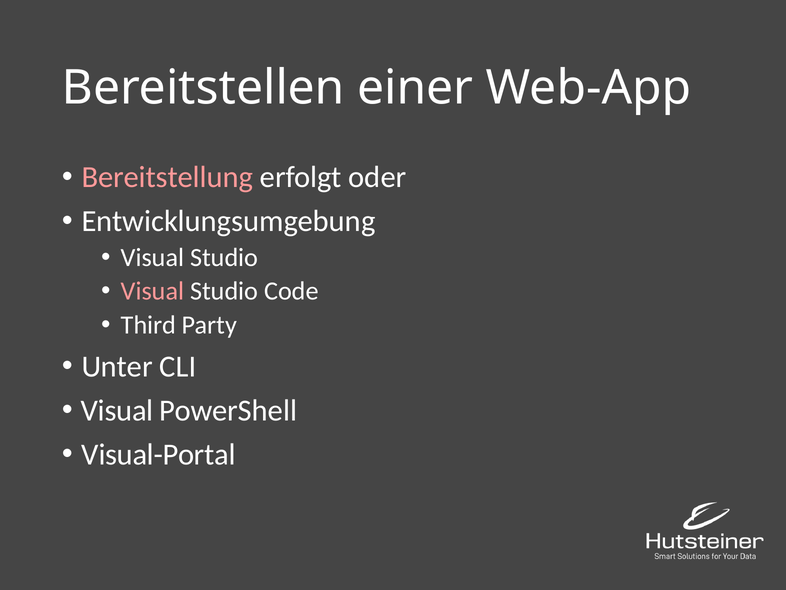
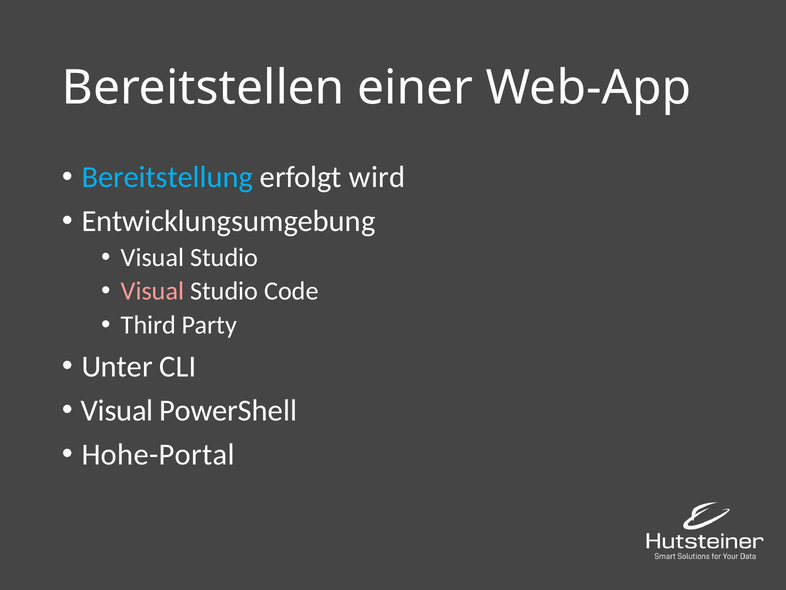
Bereitstellung colour: pink -> light blue
oder: oder -> wird
Visual-Portal: Visual-Portal -> Hohe-Portal
